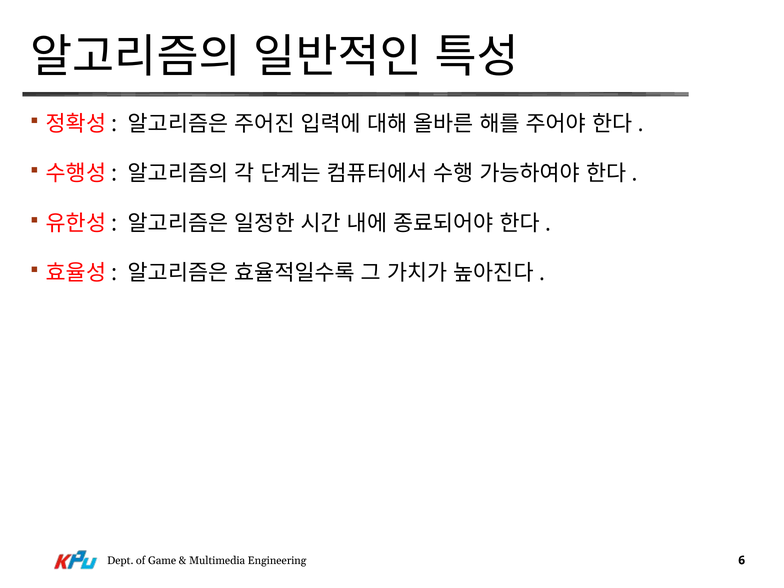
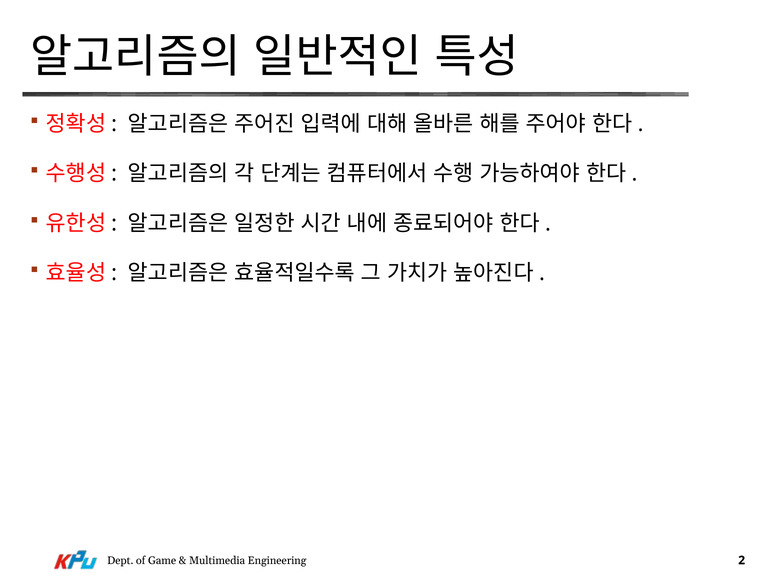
6: 6 -> 2
